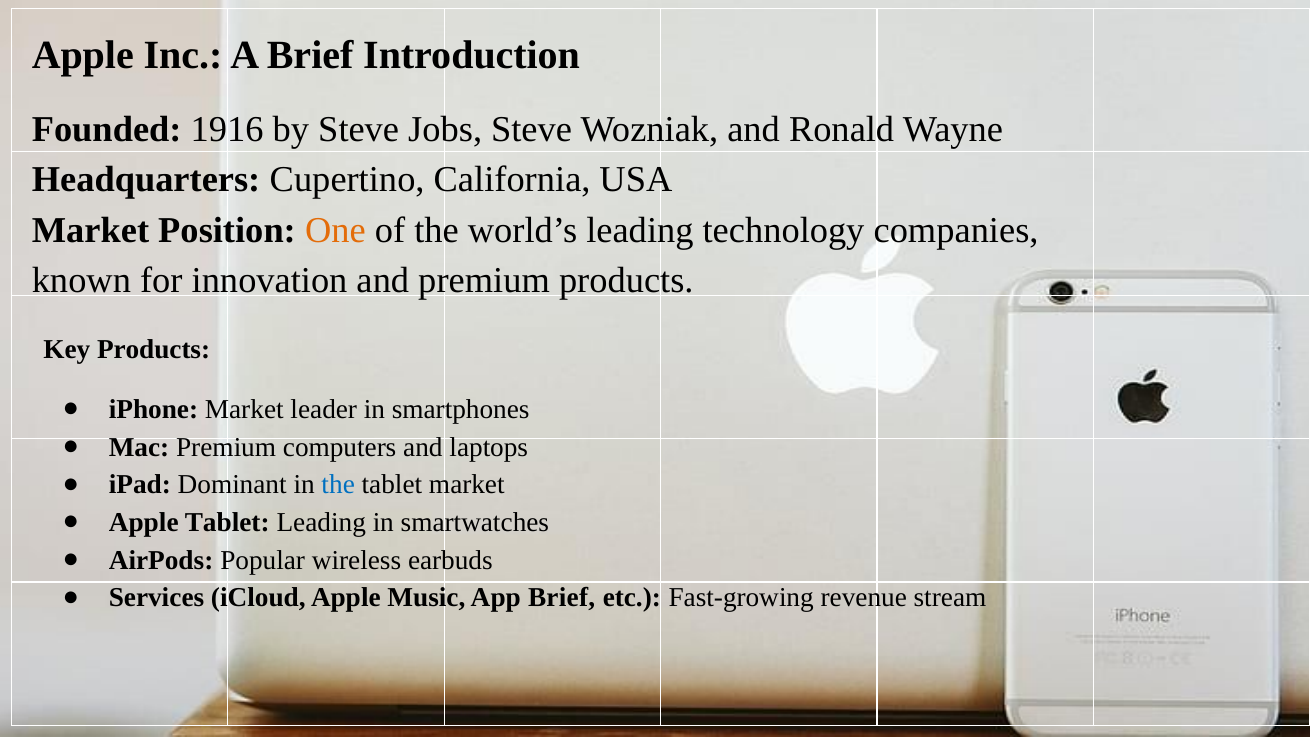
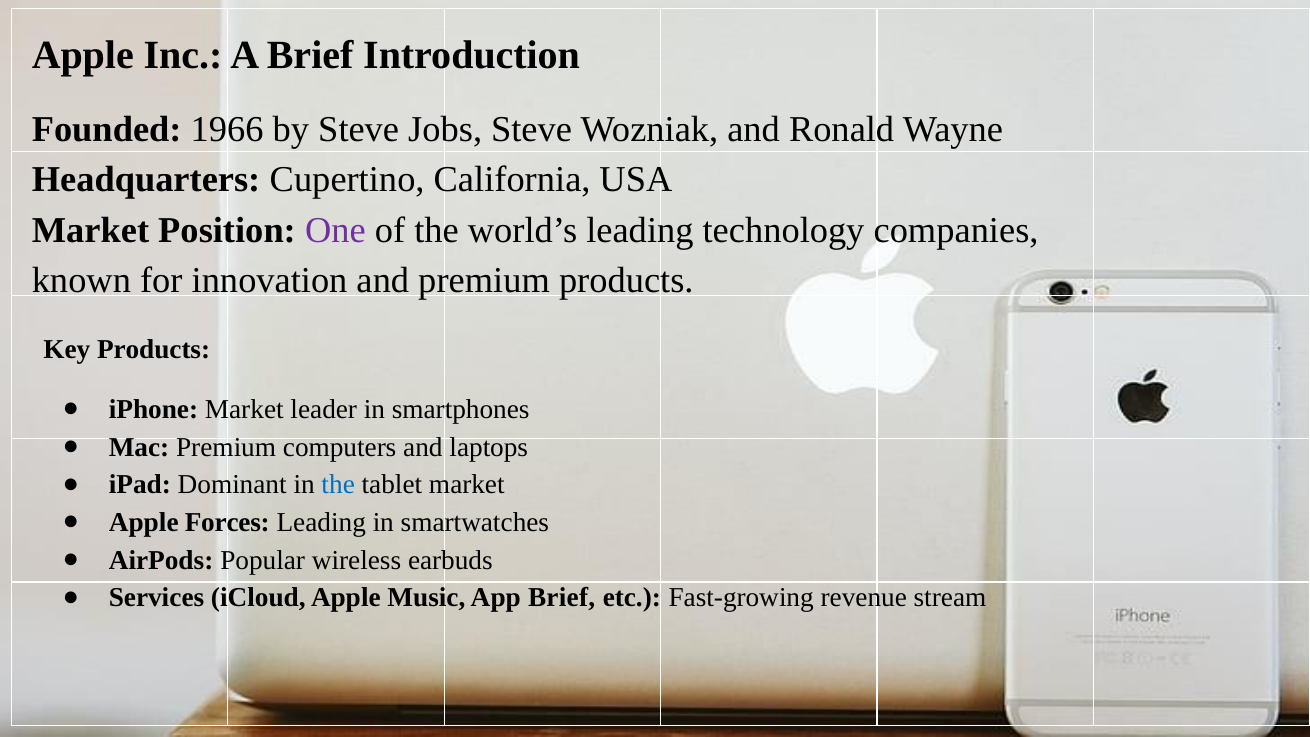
1916: 1916 -> 1966
One colour: orange -> purple
Apple Tablet: Tablet -> Forces
